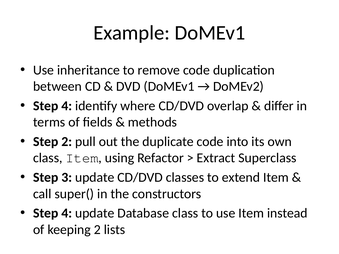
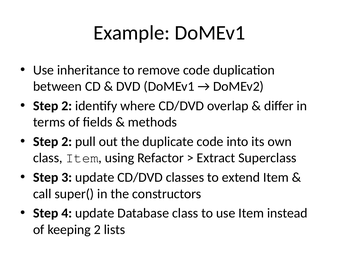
4 at (67, 106): 4 -> 2
